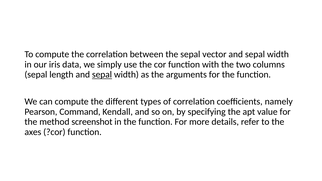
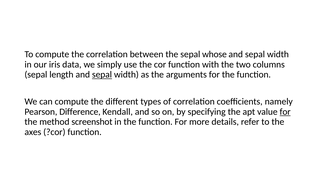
vector: vector -> whose
Command: Command -> Difference
for at (285, 112) underline: none -> present
